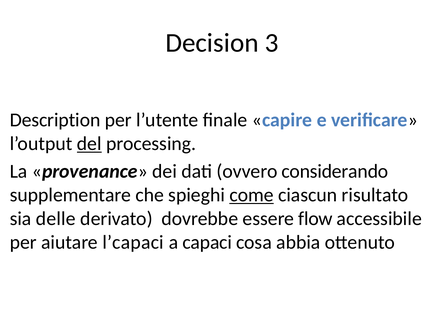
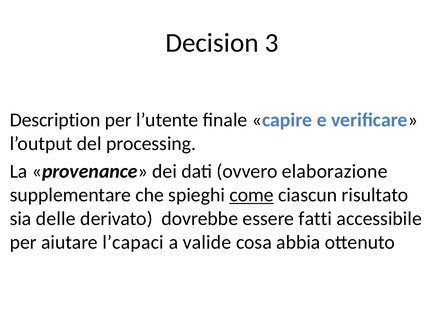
del underline: present -> none
considerando: considerando -> elaborazione
flow: flow -> fatti
capaci: capaci -> valide
